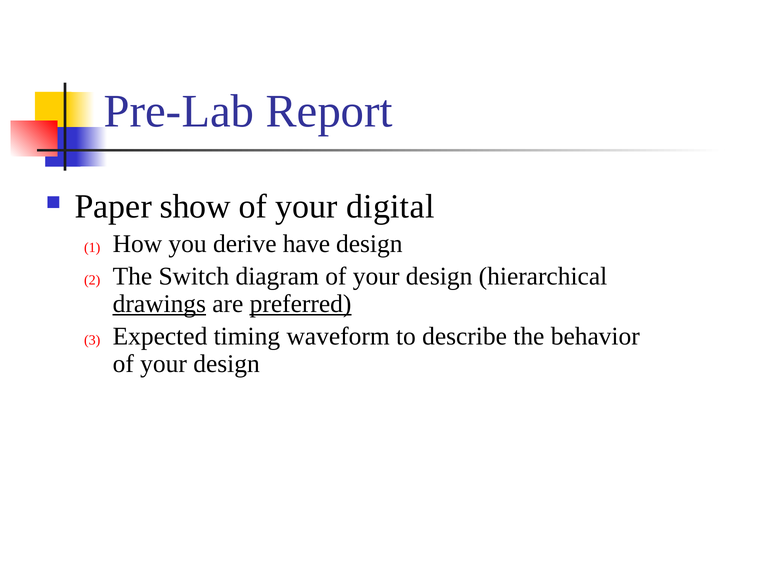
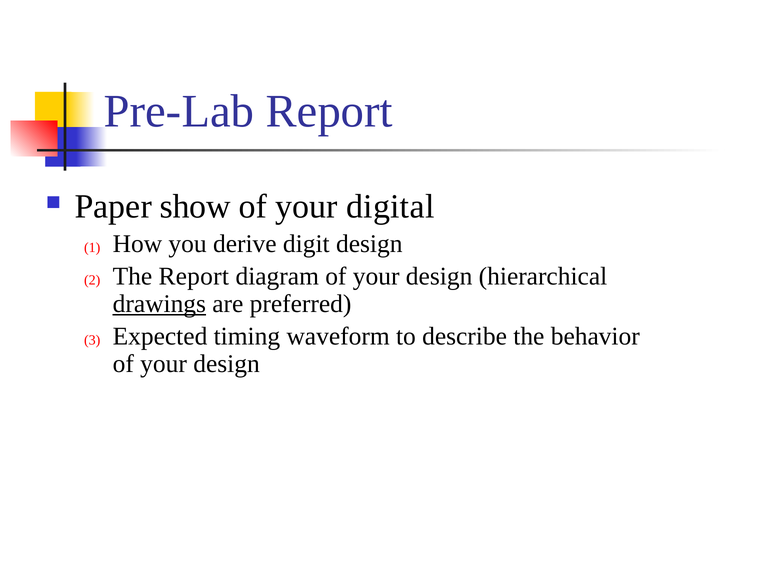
have: have -> digit
The Switch: Switch -> Report
preferred underline: present -> none
